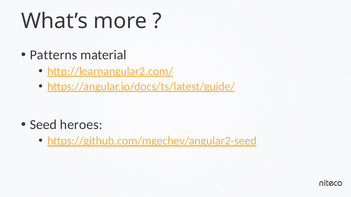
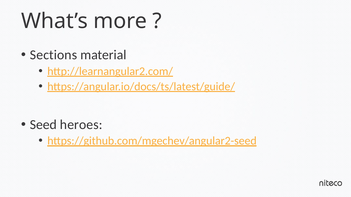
Patterns: Patterns -> Sections
